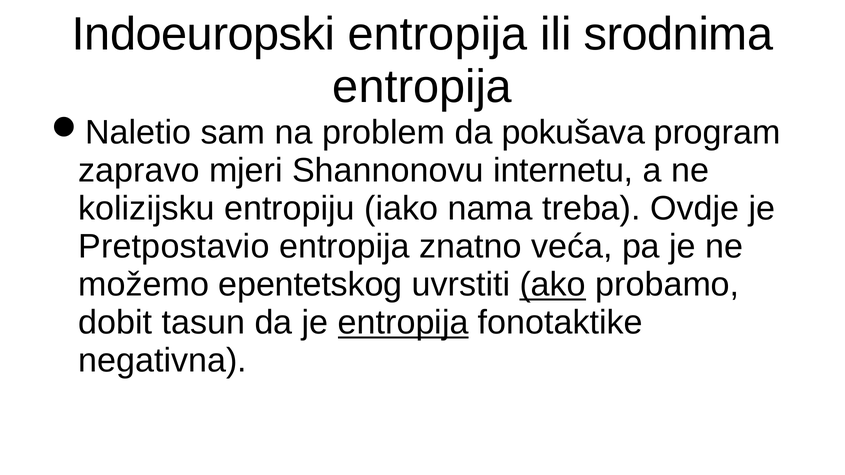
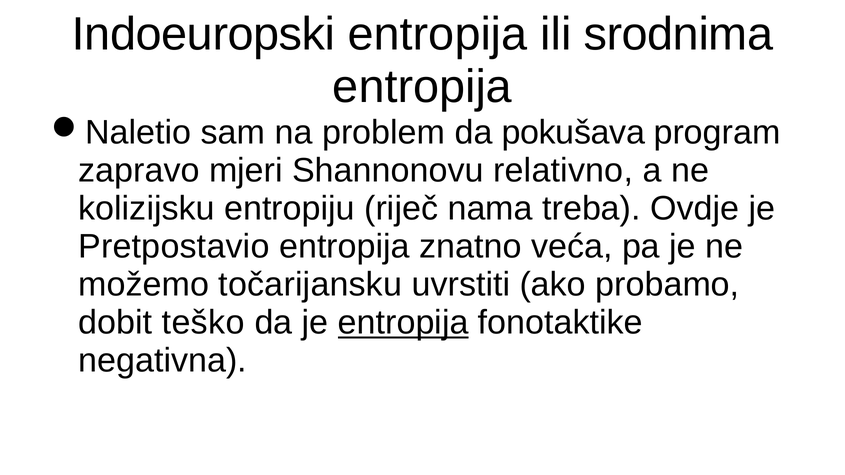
internetu: internetu -> relativno
iako: iako -> riječ
epentetskog: epentetskog -> točarijansku
ako underline: present -> none
tasun: tasun -> teško
